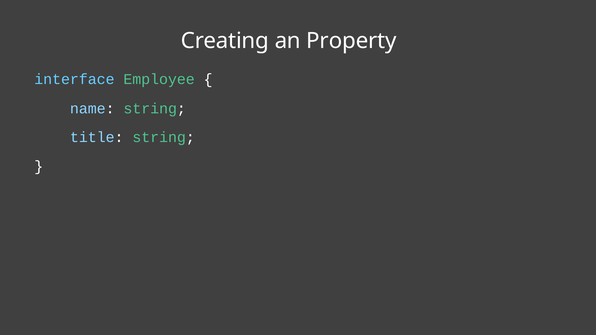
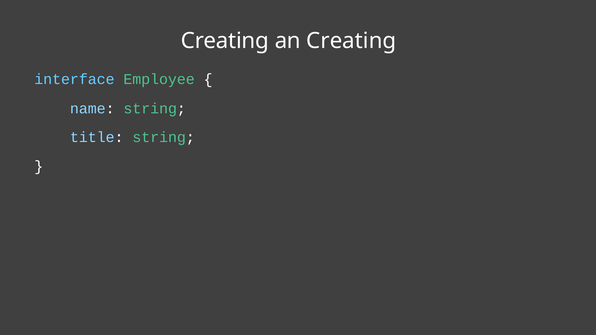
an Property: Property -> Creating
